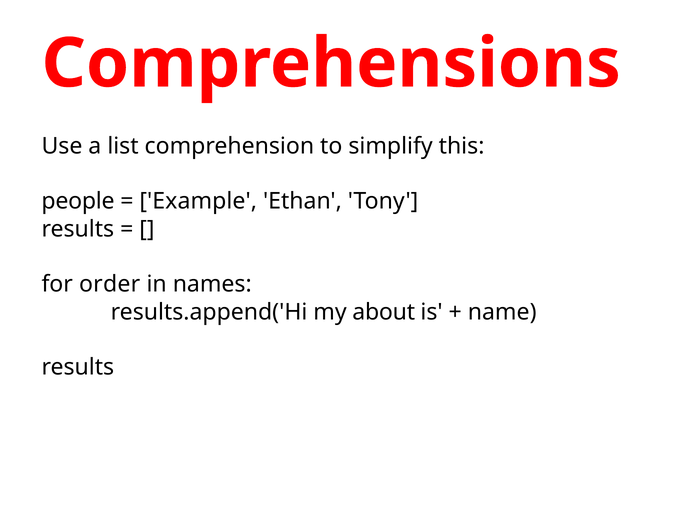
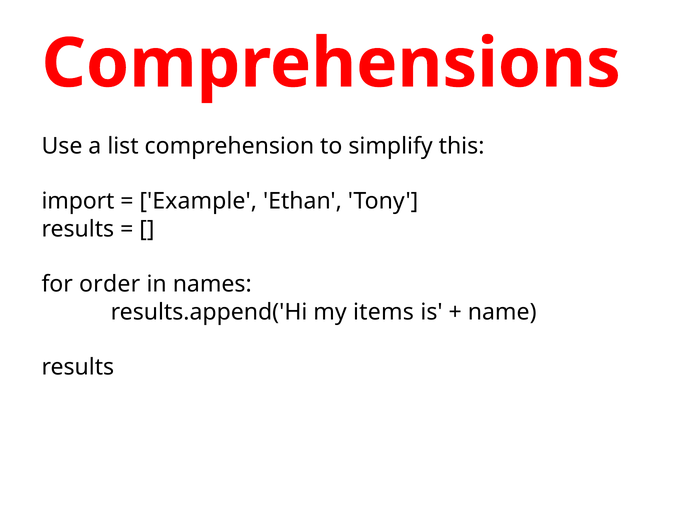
people: people -> import
about: about -> items
